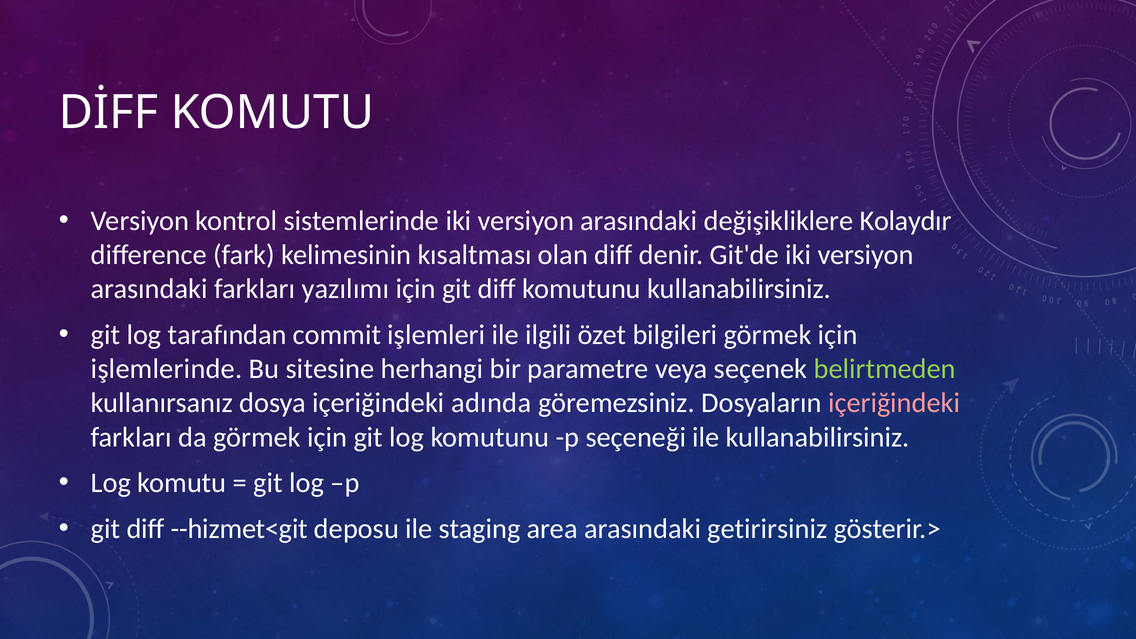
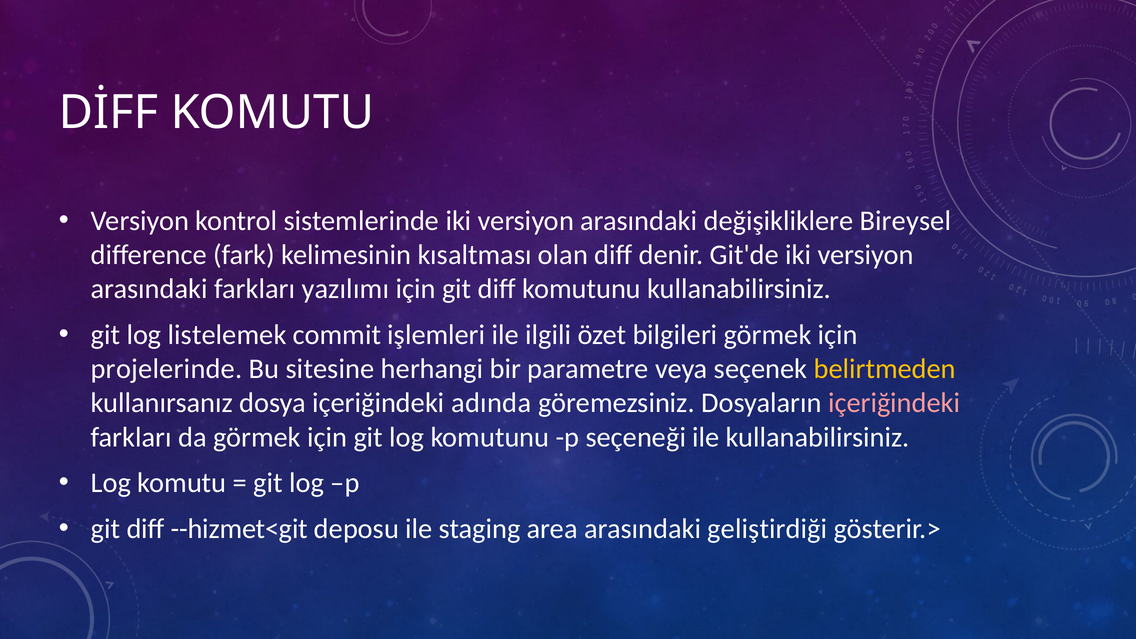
Kolaydır: Kolaydır -> Bireysel
tarafından: tarafından -> listelemek
işlemlerinde: işlemlerinde -> projelerinde
belirtmeden colour: light green -> yellow
getirirsiniz: getirirsiniz -> geliştirdiği
